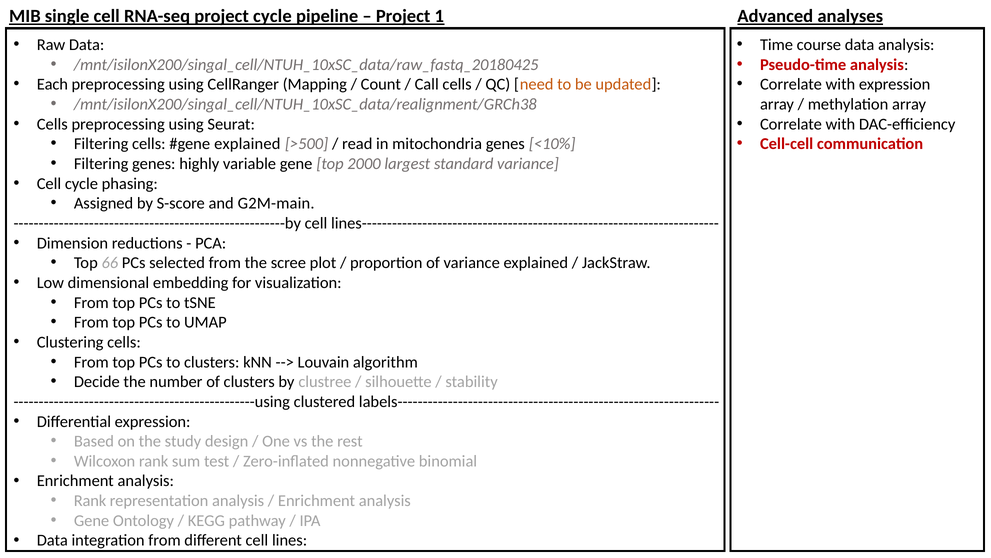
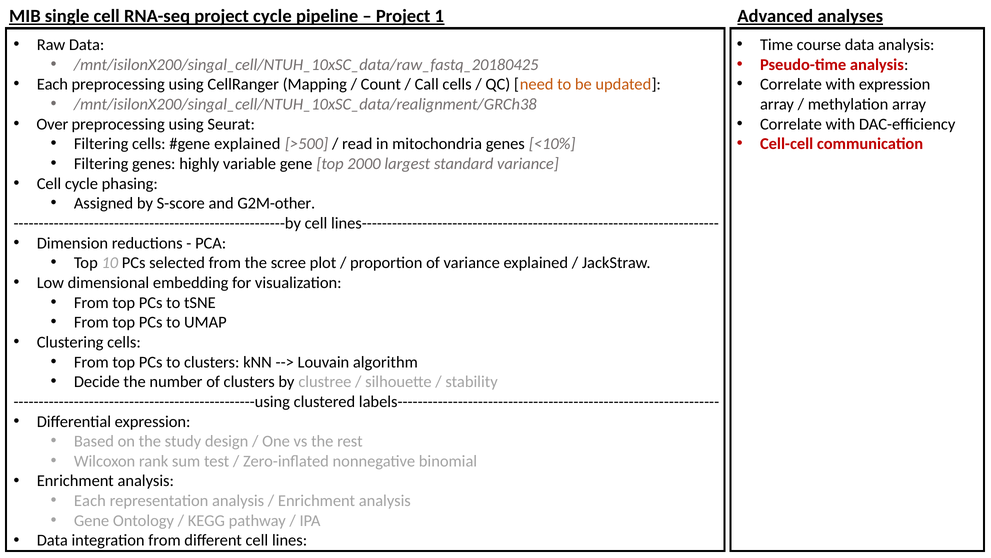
Cells at (52, 124): Cells -> Over
G2M-main: G2M-main -> G2M-other
66: 66 -> 10
Rank at (90, 500): Rank -> Each
